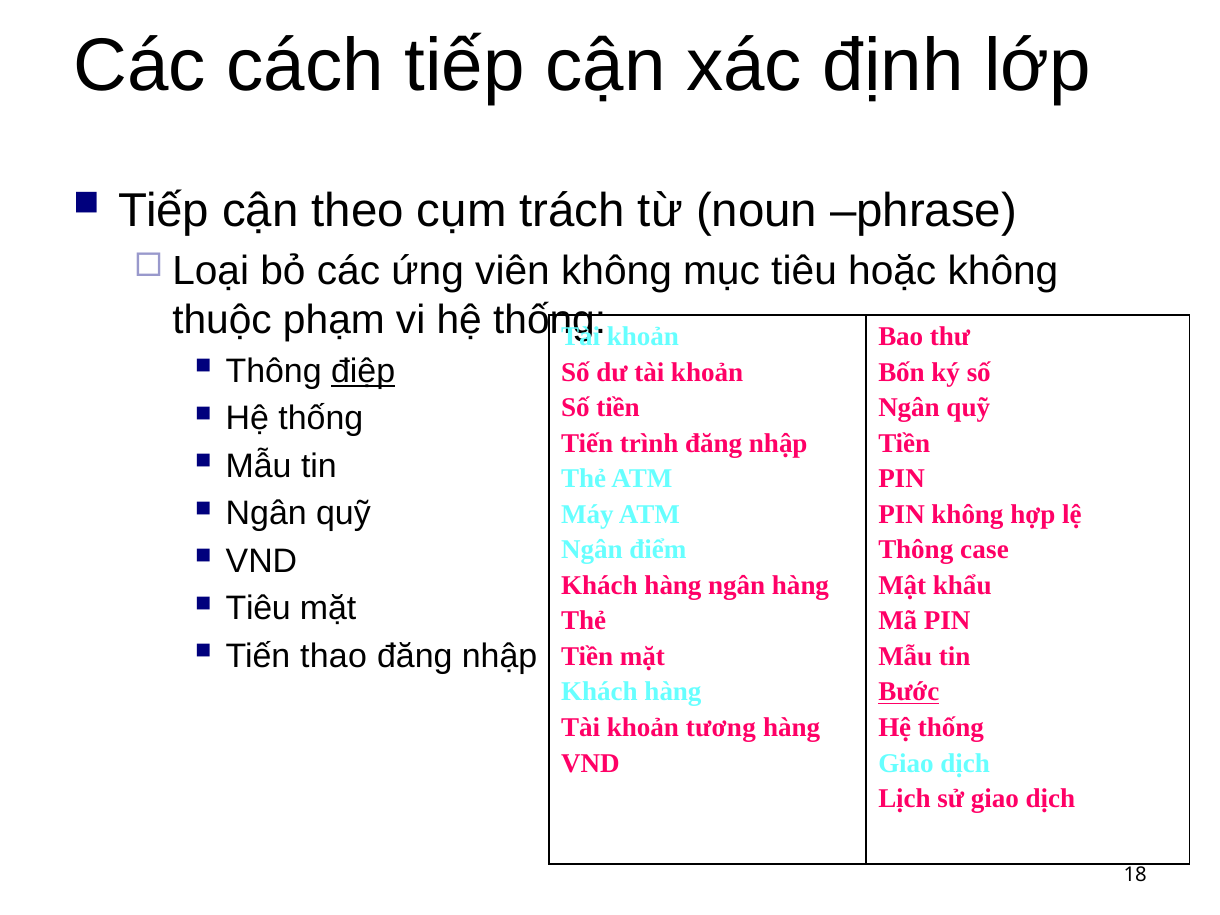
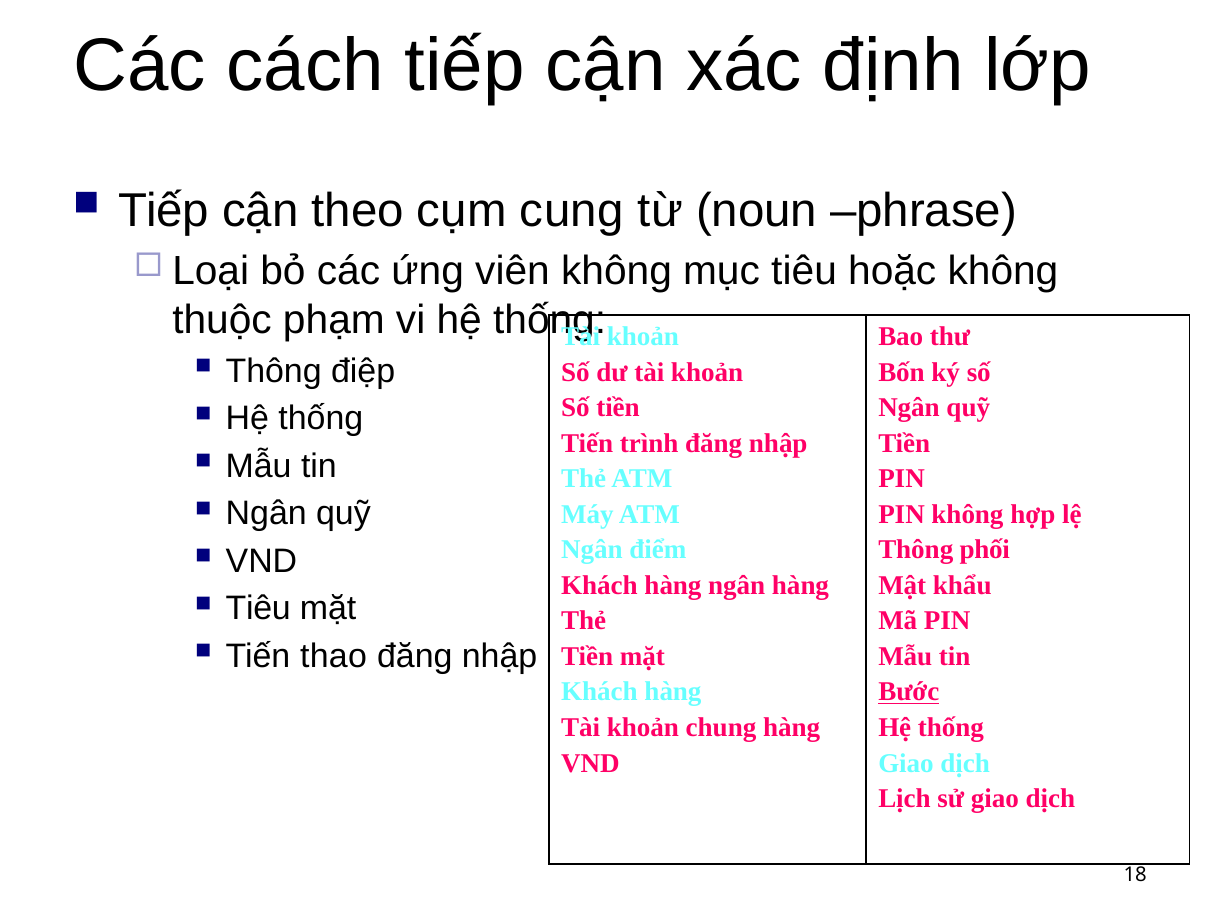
trách: trách -> cung
điệp underline: present -> none
case: case -> phối
tương: tương -> chung
